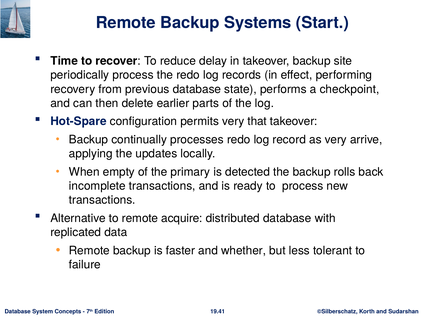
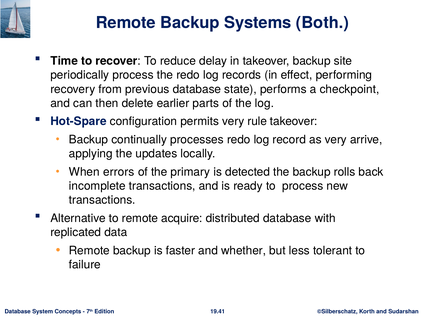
Start: Start -> Both
that: that -> rule
empty: empty -> errors
